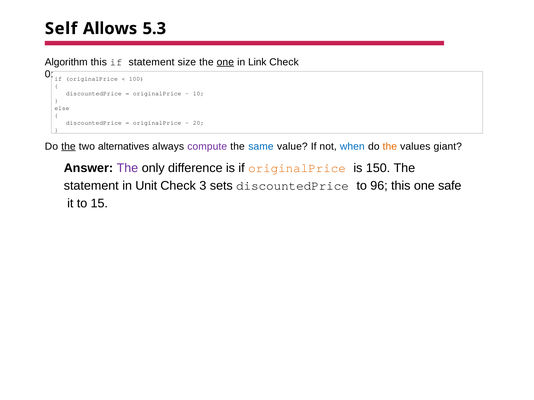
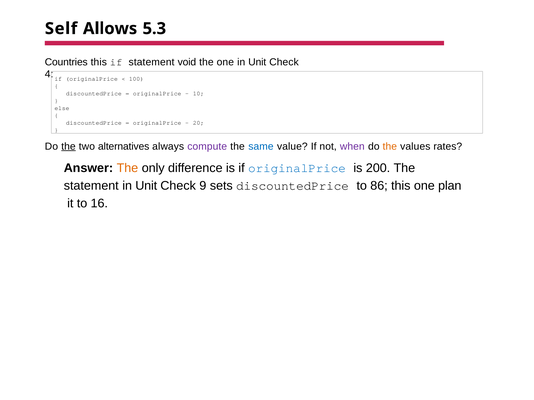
Algorithm: Algorithm -> Countries
size: size -> void
one at (225, 62) underline: present -> none
Link at (257, 62): Link -> Unit
0: 0 -> 4
when colour: blue -> purple
giant: giant -> rates
The at (127, 168) colour: purple -> orange
originalPrice at (297, 168) colour: orange -> blue
150: 150 -> 200
3: 3 -> 9
96: 96 -> 86
safe: safe -> plan
15: 15 -> 16
